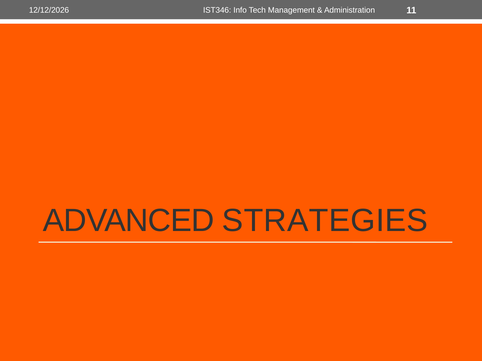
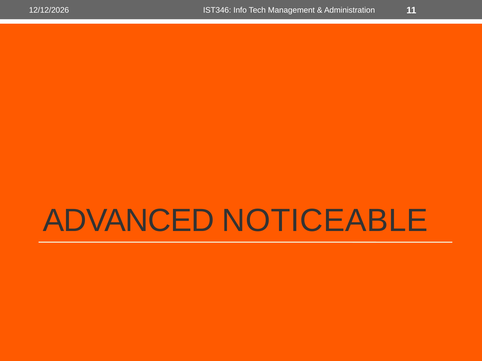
STRATEGIES: STRATEGIES -> NOTICEABLE
